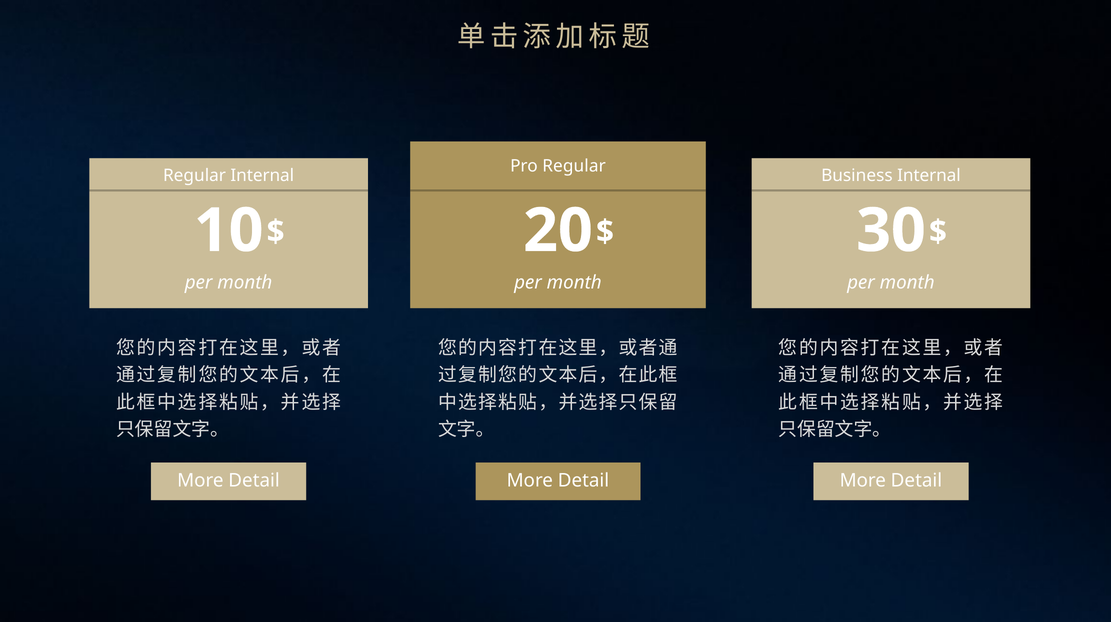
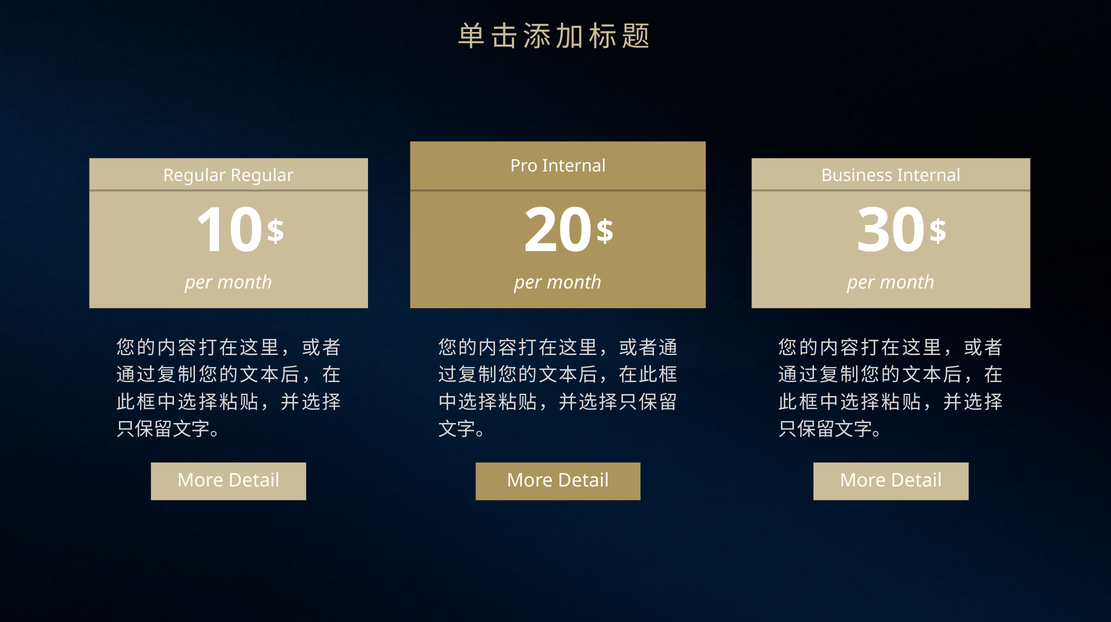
Pro Regular: Regular -> Internal
Regular Internal: Internal -> Regular
